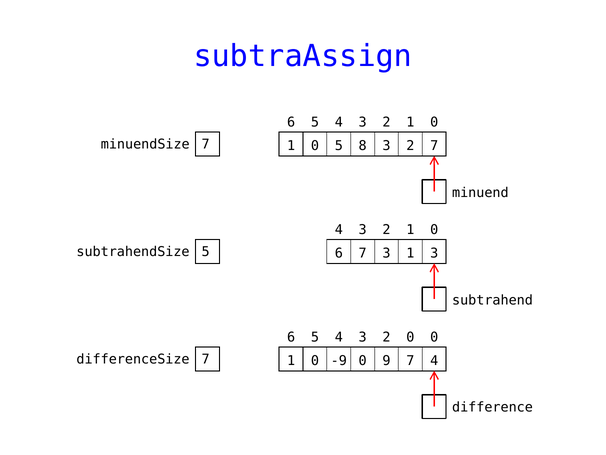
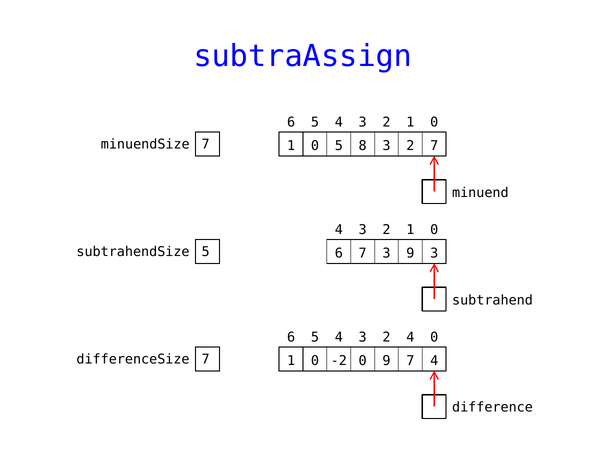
3 1: 1 -> 9
2 0: 0 -> 4
-9: -9 -> -2
